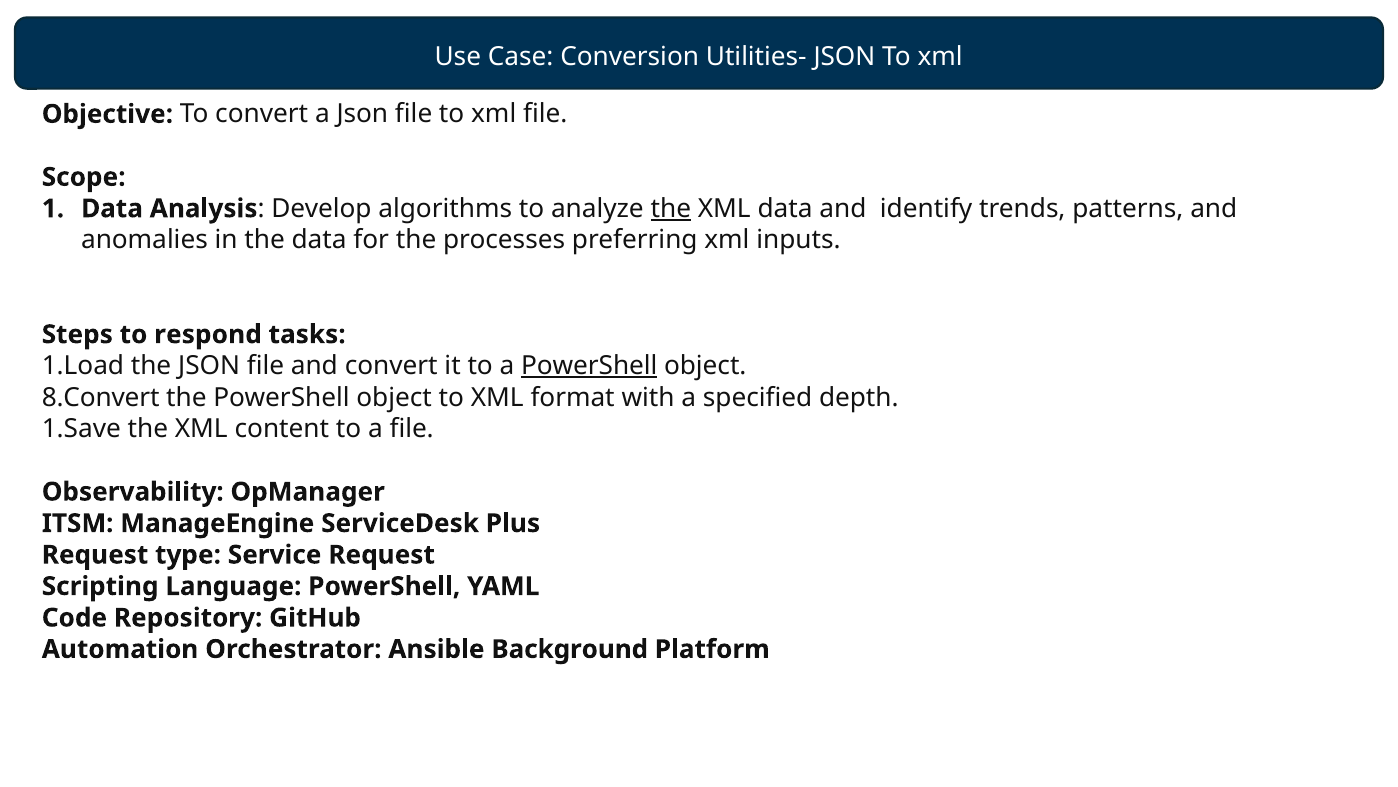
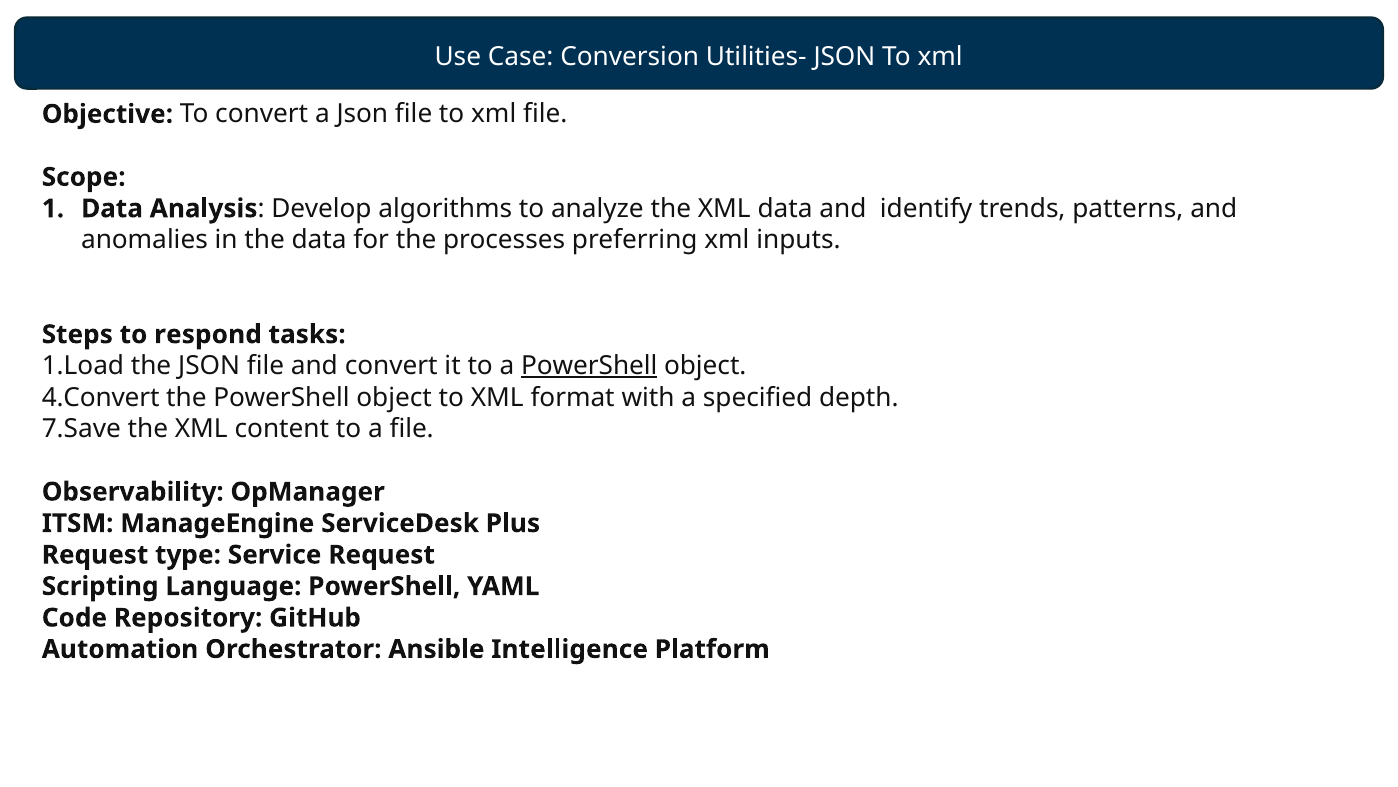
the at (671, 208) underline: present -> none
8.Convert: 8.Convert -> 4.Convert
1.Save: 1.Save -> 7.Save
Background: Background -> Intelligence
